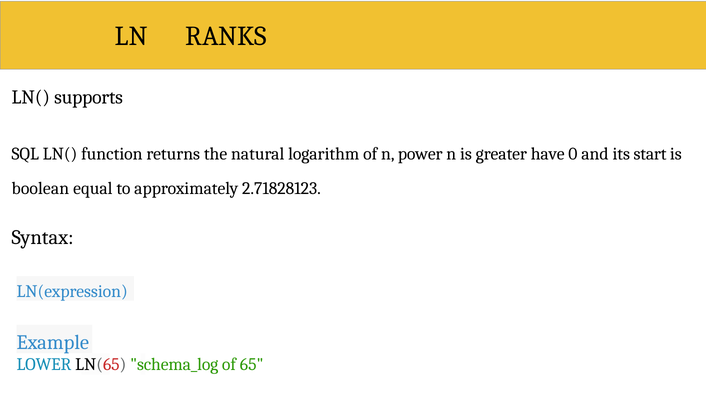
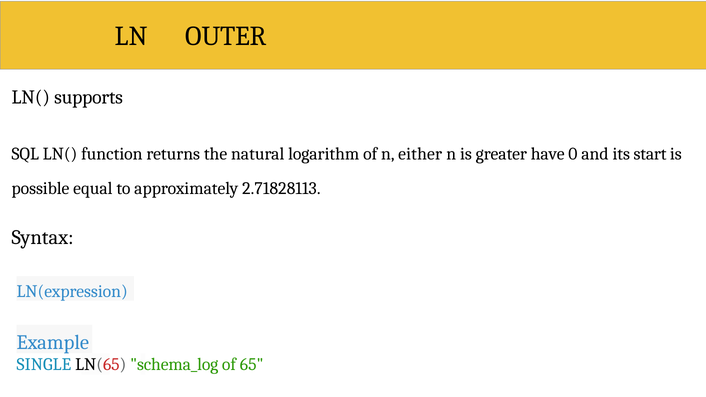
RANKS: RANKS -> OUTER
power: power -> either
boolean: boolean -> possible
2.71828123: 2.71828123 -> 2.71828113
LOWER: LOWER -> SINGLE
